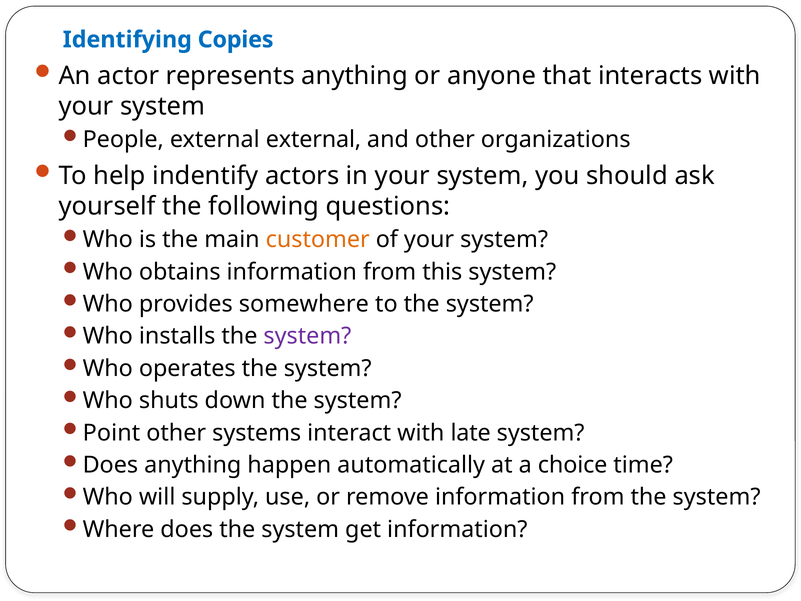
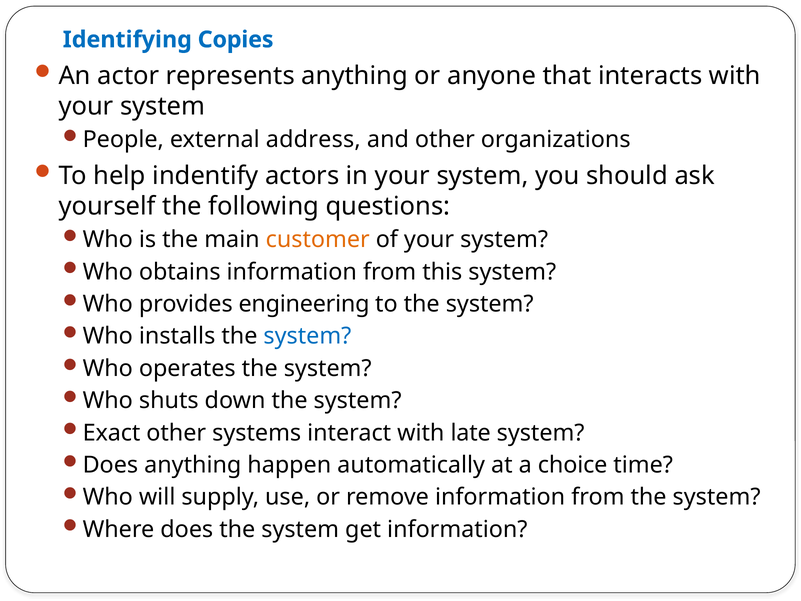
external external: external -> address
somewhere: somewhere -> engineering
system at (307, 336) colour: purple -> blue
Point: Point -> Exact
